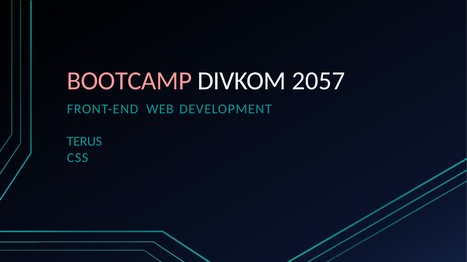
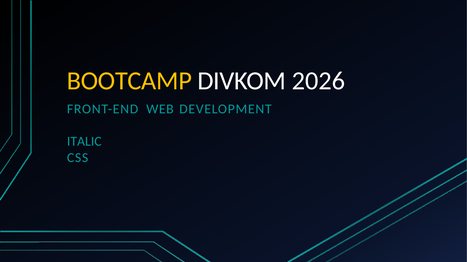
BOOTCAMP colour: pink -> yellow
2057: 2057 -> 2026
TERUS: TERUS -> ITALIC
